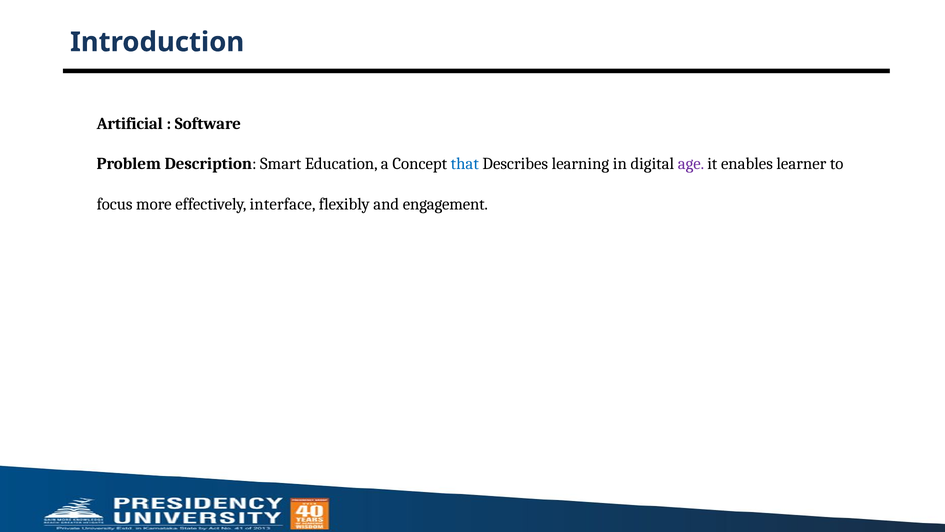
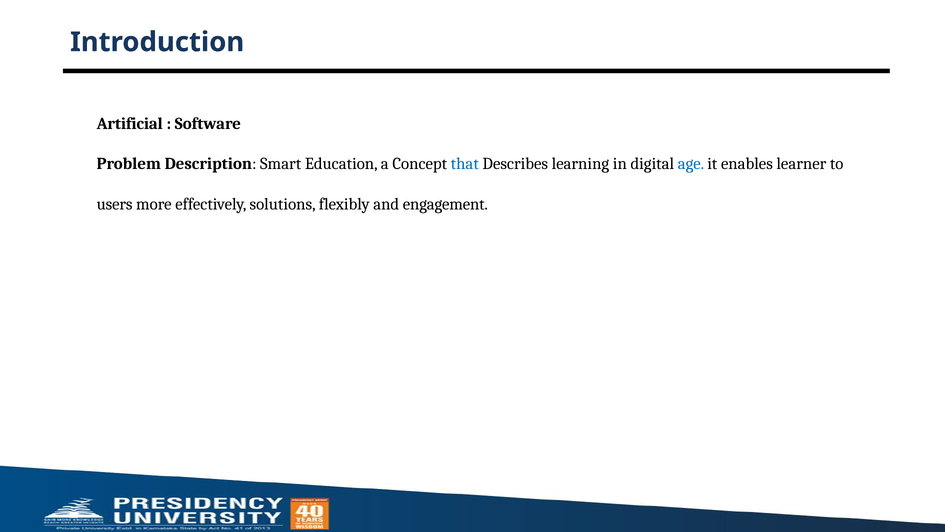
age colour: purple -> blue
focus: focus -> users
interface: interface -> solutions
